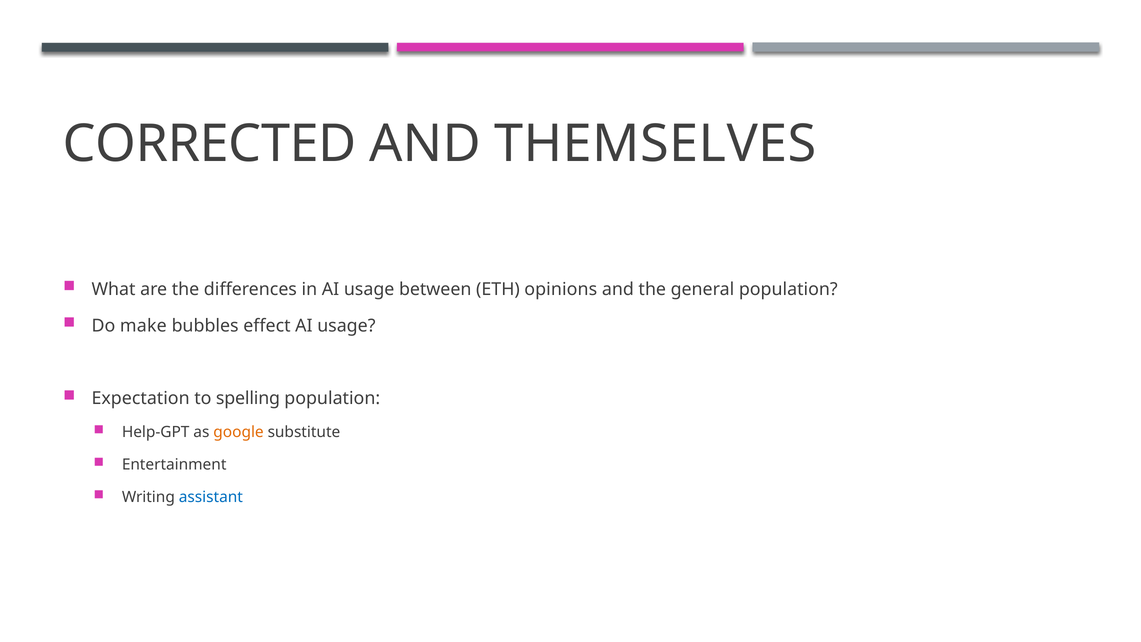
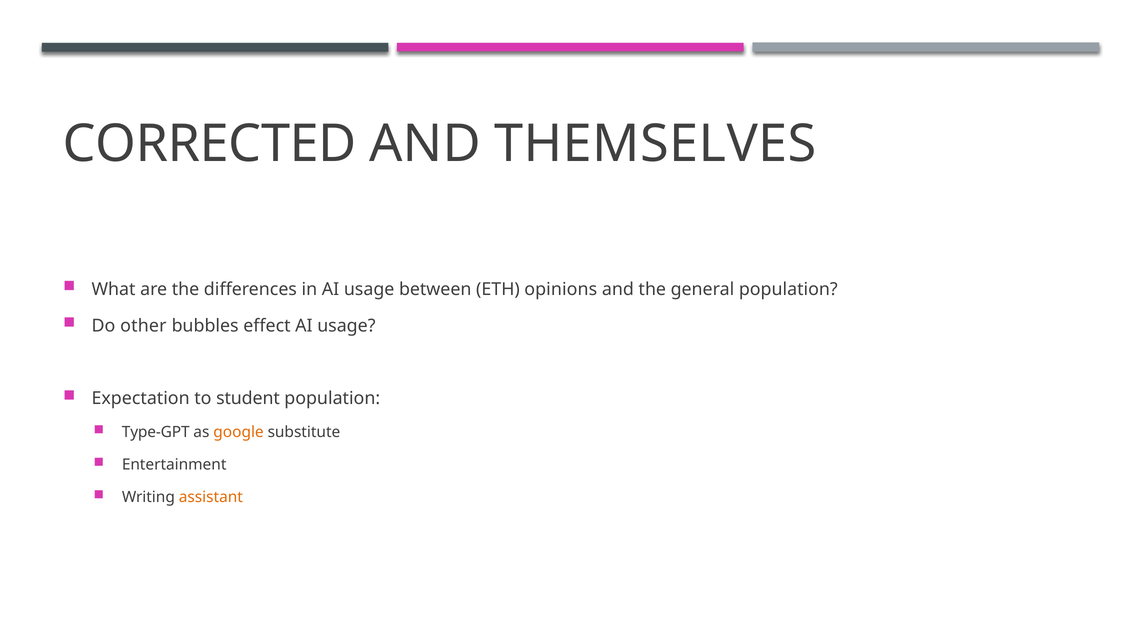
make: make -> other
spelling: spelling -> student
Help-GPT: Help-GPT -> Type-GPT
assistant colour: blue -> orange
